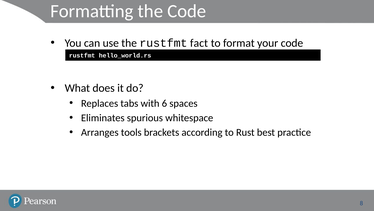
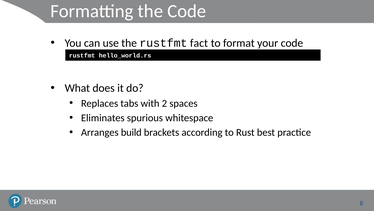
6: 6 -> 2
tools: tools -> build
